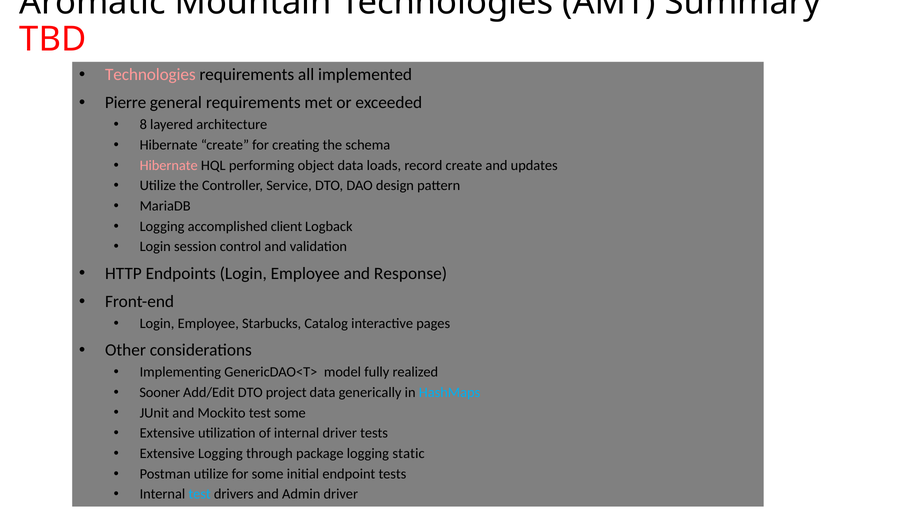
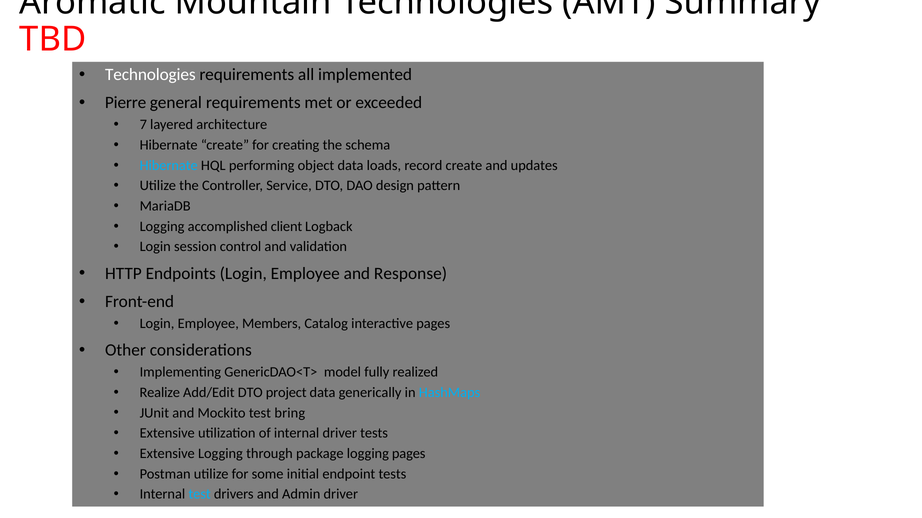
Technologies at (150, 75) colour: pink -> white
8: 8 -> 7
Hibernate at (169, 166) colour: pink -> light blue
Starbucks: Starbucks -> Members
Sooner: Sooner -> Realize
test some: some -> bring
logging static: static -> pages
